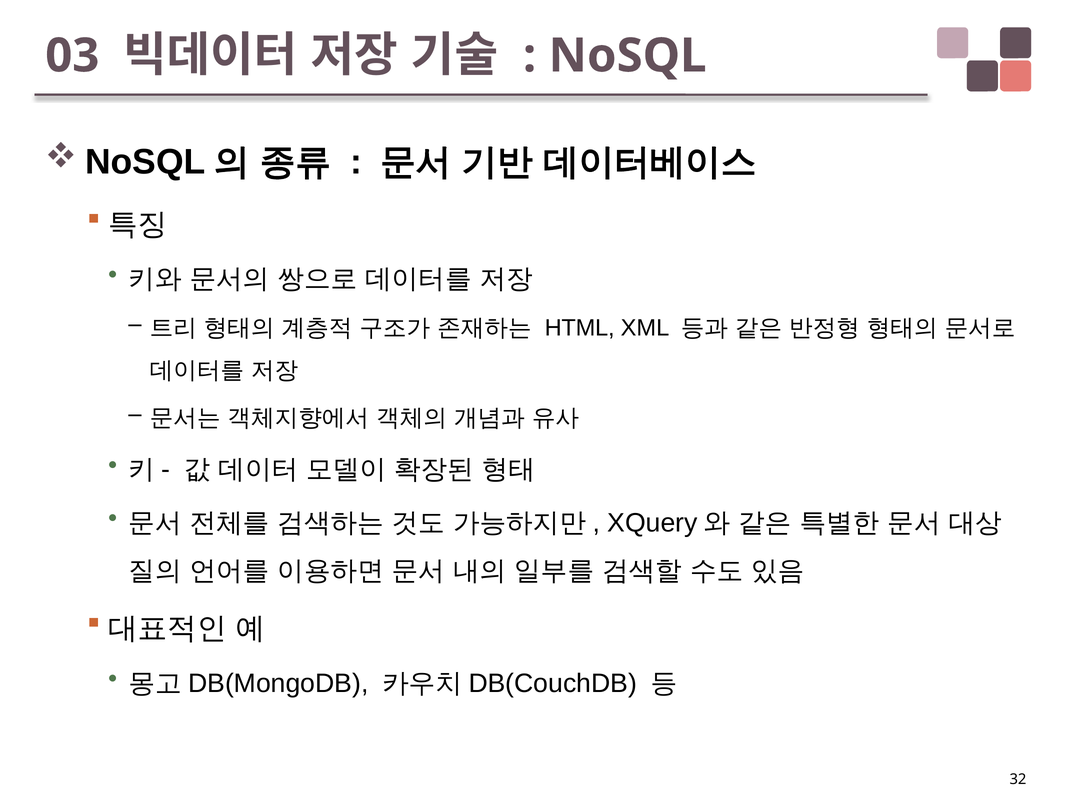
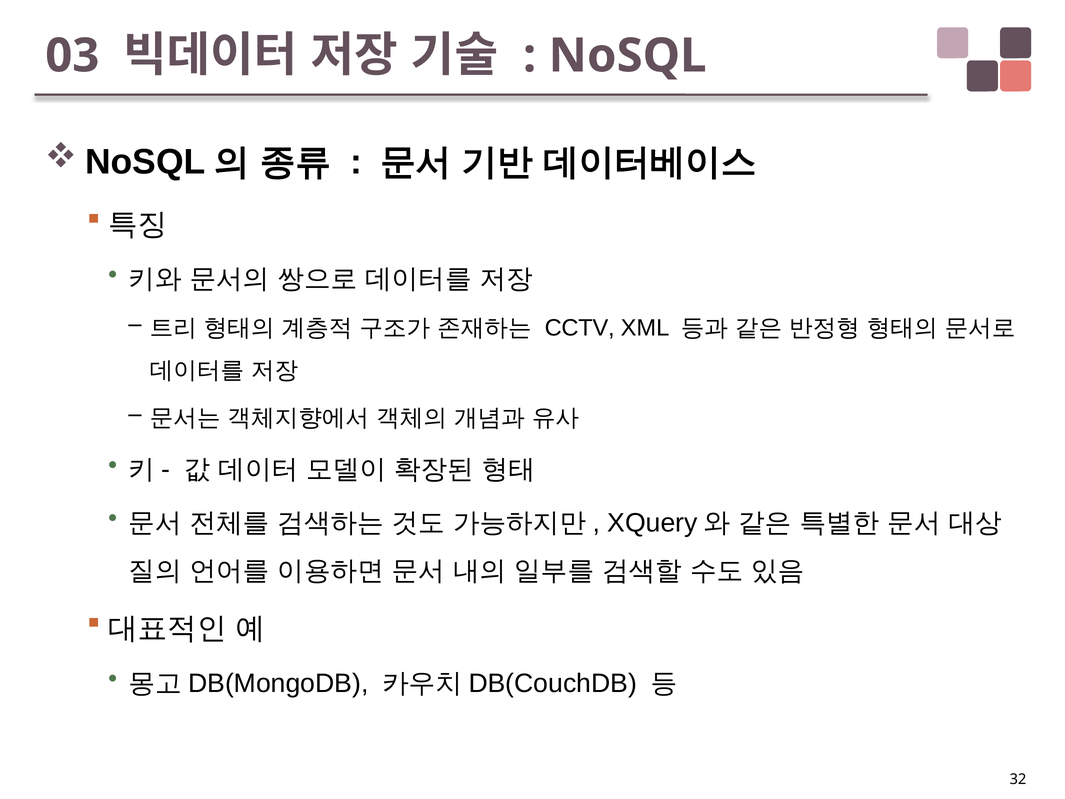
HTML: HTML -> CCTV
